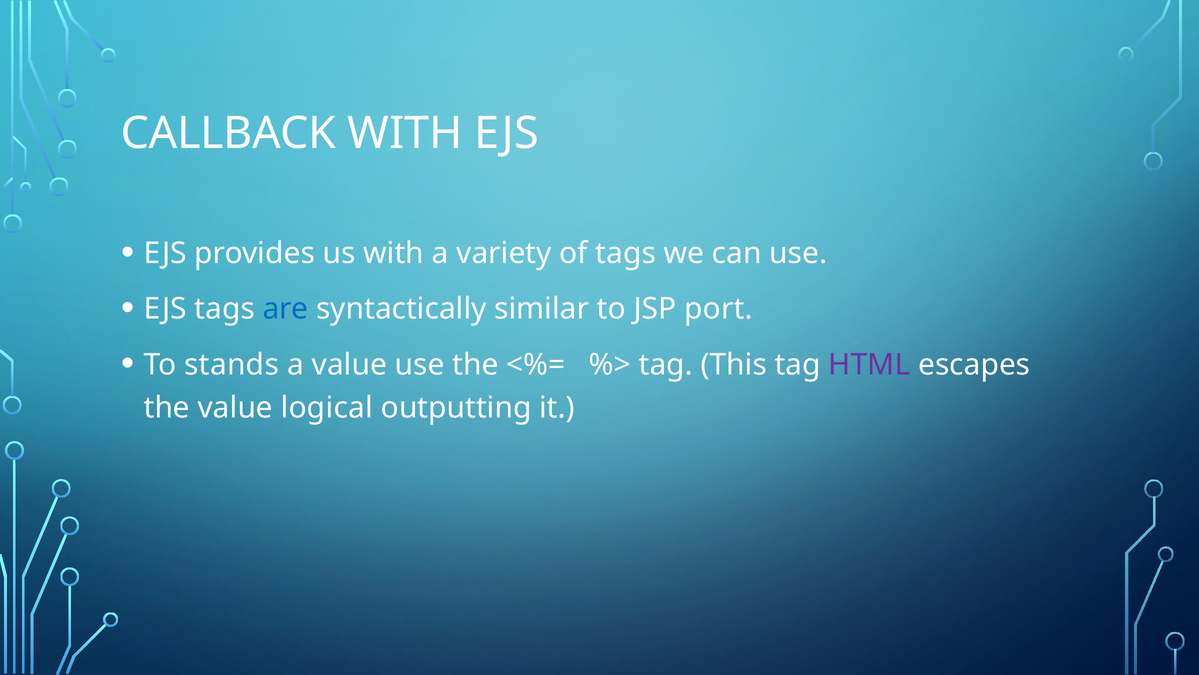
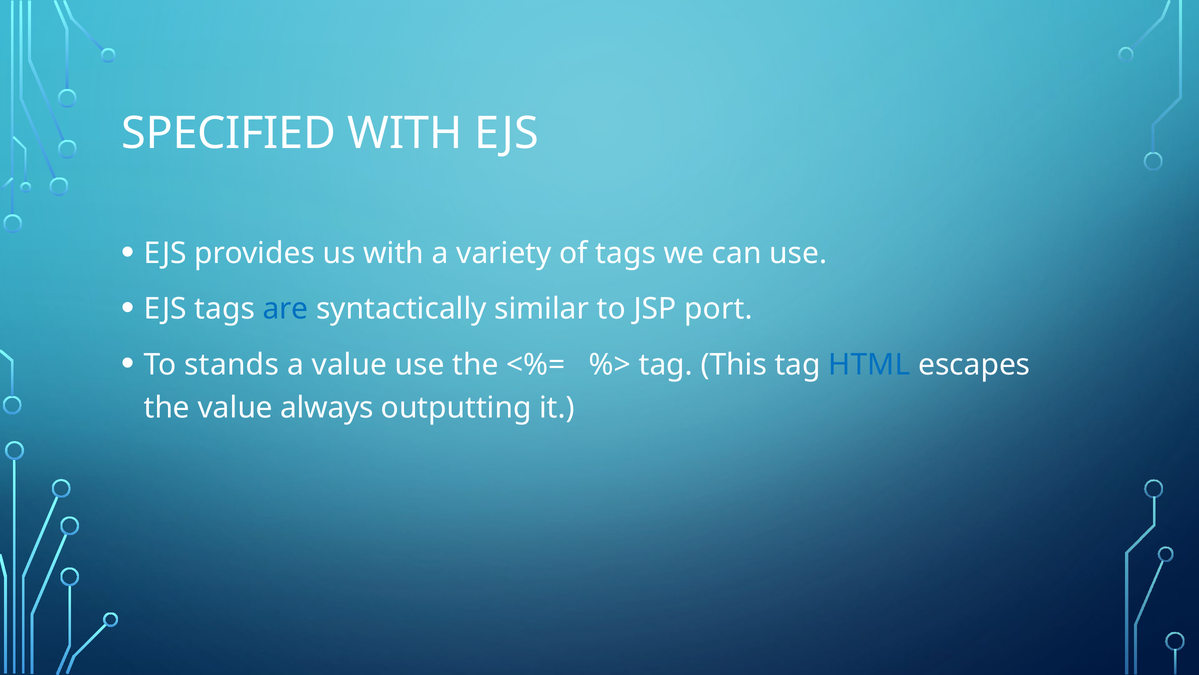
CALLBACK: CALLBACK -> SPECIFIED
HTML colour: purple -> blue
logical: logical -> always
